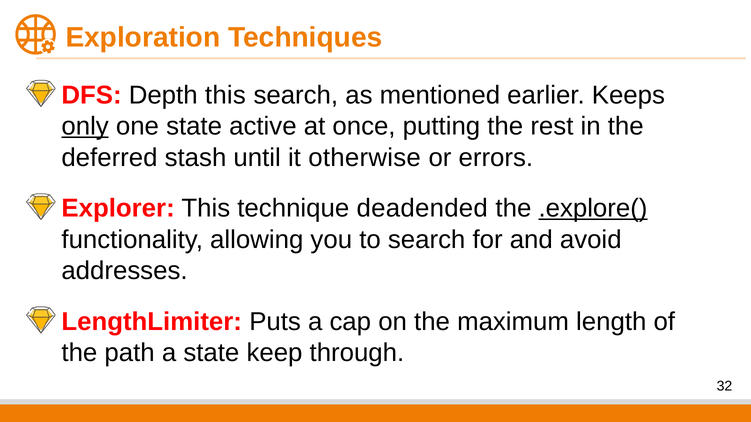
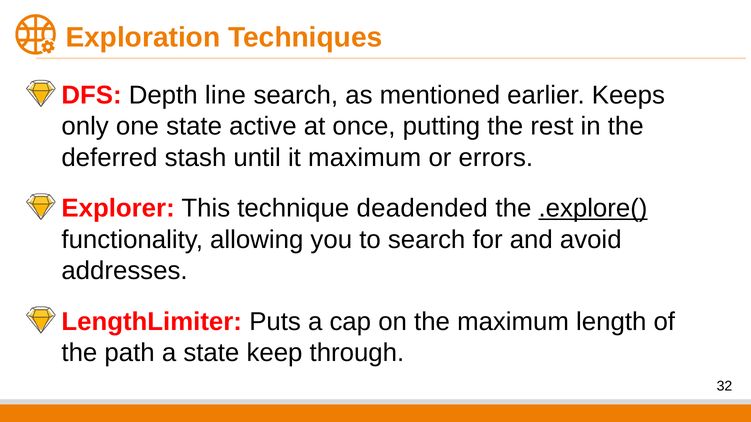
Depth this: this -> line
only underline: present -> none
it otherwise: otherwise -> maximum
